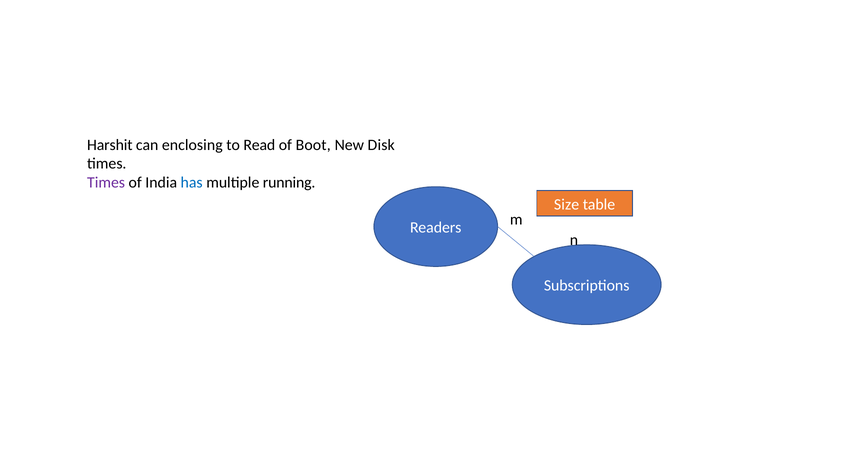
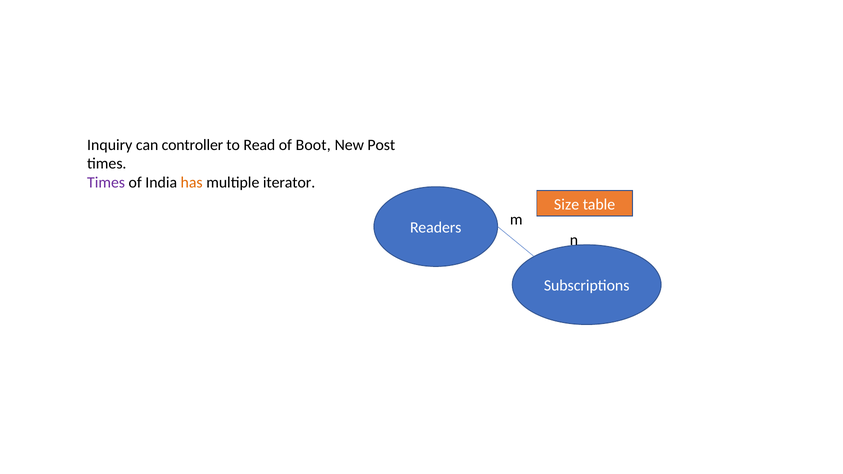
Harshit: Harshit -> Inquiry
enclosing: enclosing -> controller
Disk: Disk -> Post
has colour: blue -> orange
running: running -> iterator
